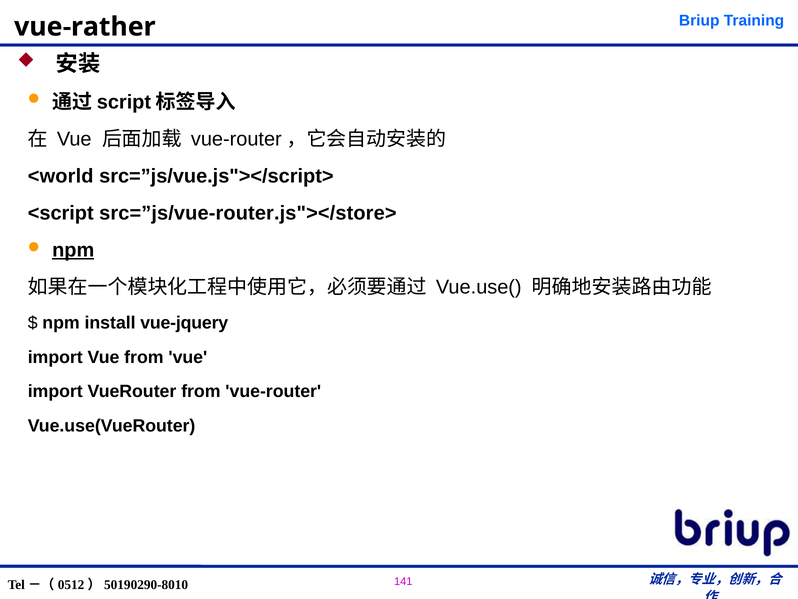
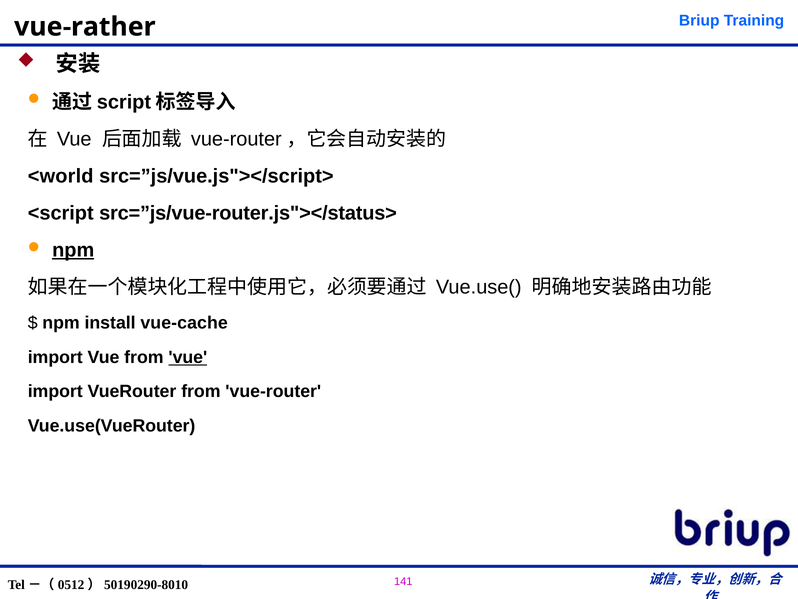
src=”js/vue-router.js"></store>: src=”js/vue-router.js"></store> -> src=”js/vue-router.js"></status>
vue-jquery: vue-jquery -> vue-cache
vue at (188, 357) underline: none -> present
